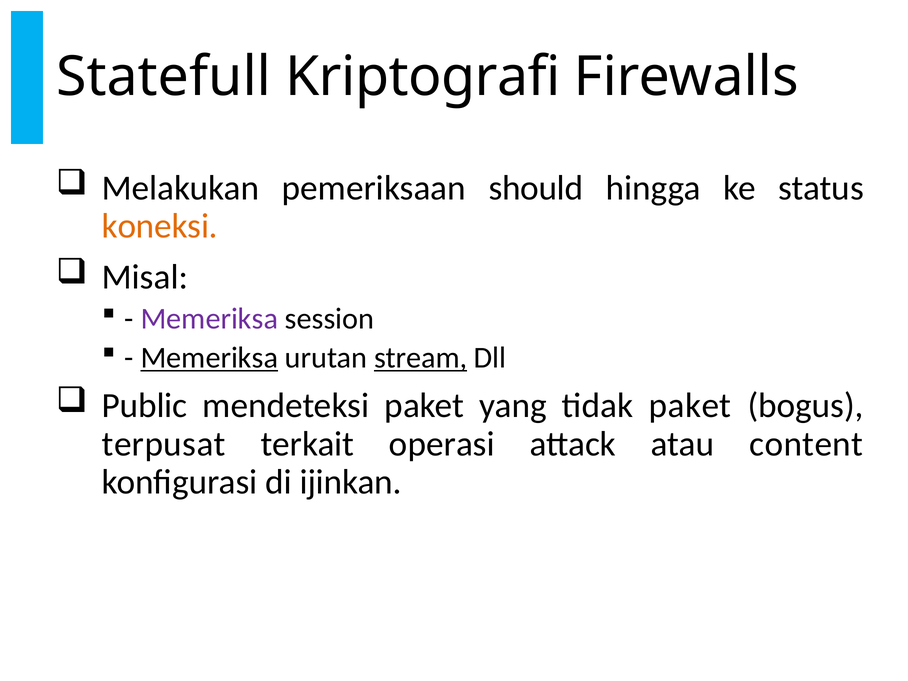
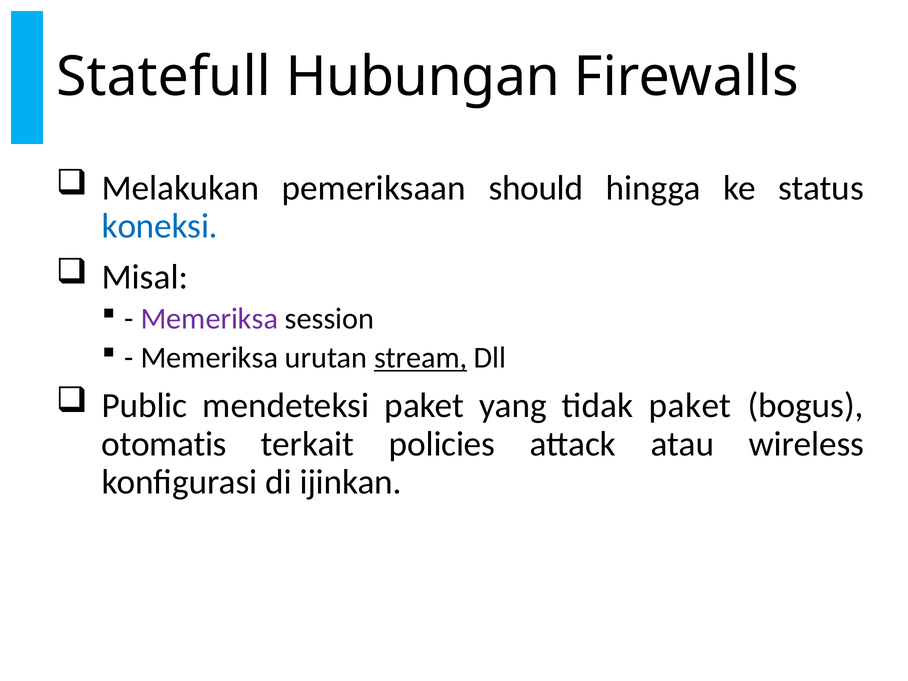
Kriptografi: Kriptografi -> Hubungan
koneksi colour: orange -> blue
Memeriksa at (209, 358) underline: present -> none
terpusat: terpusat -> otomatis
operasi: operasi -> policies
content: content -> wireless
